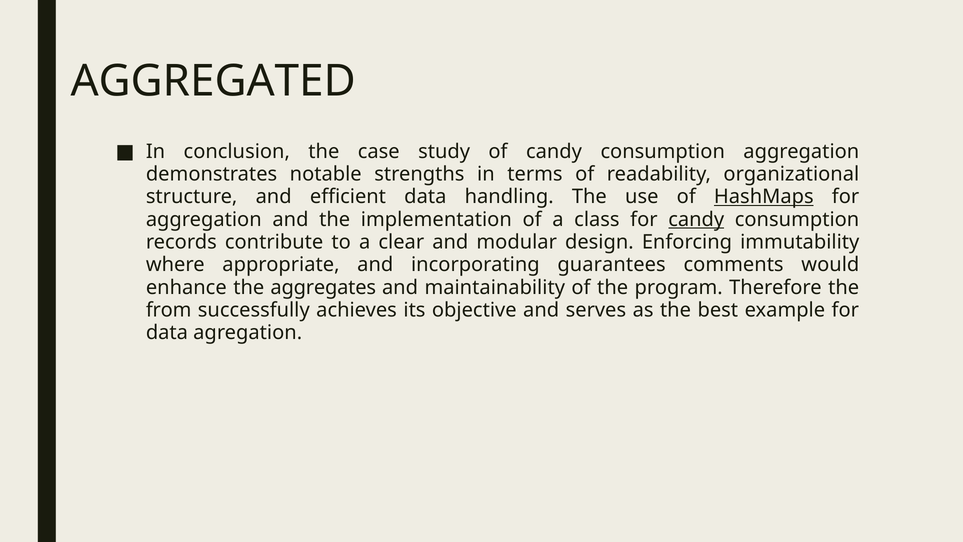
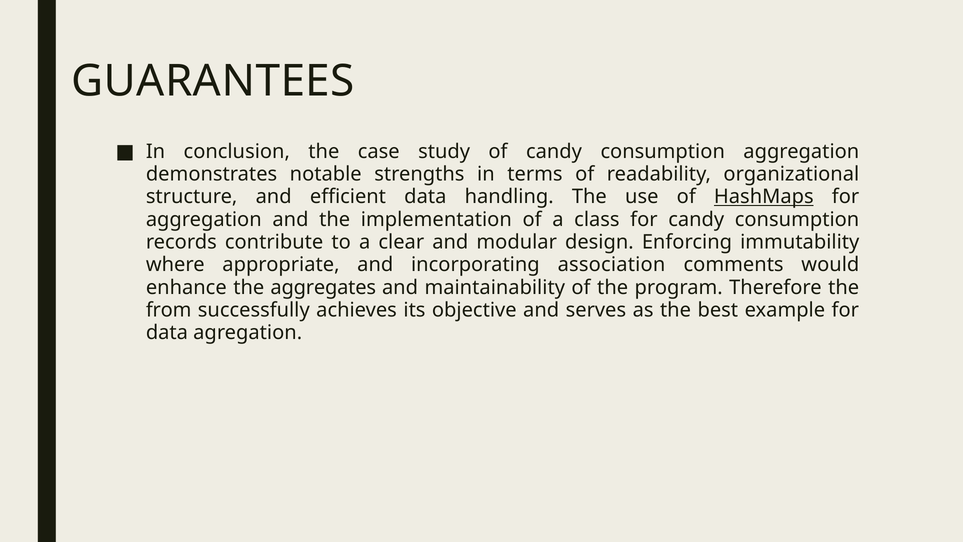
AGGREGATED: AGGREGATED -> GUARANTEES
candy at (696, 219) underline: present -> none
guarantees: guarantees -> association
